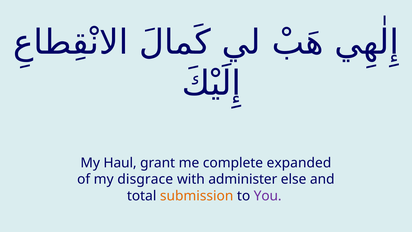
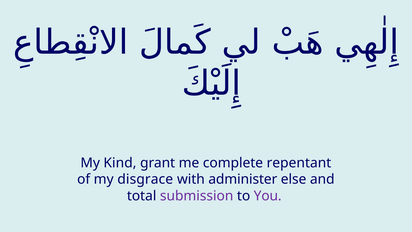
Haul: Haul -> Kind
expanded: expanded -> repentant
submission colour: orange -> purple
